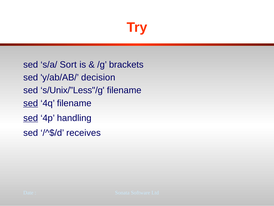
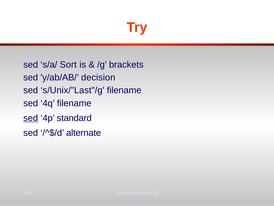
s/Unix/”Less"/g: s/Unix/”Less"/g -> s/Unix/”Last"/g
sed at (31, 103) underline: present -> none
handling: handling -> standard
receives: receives -> alternate
